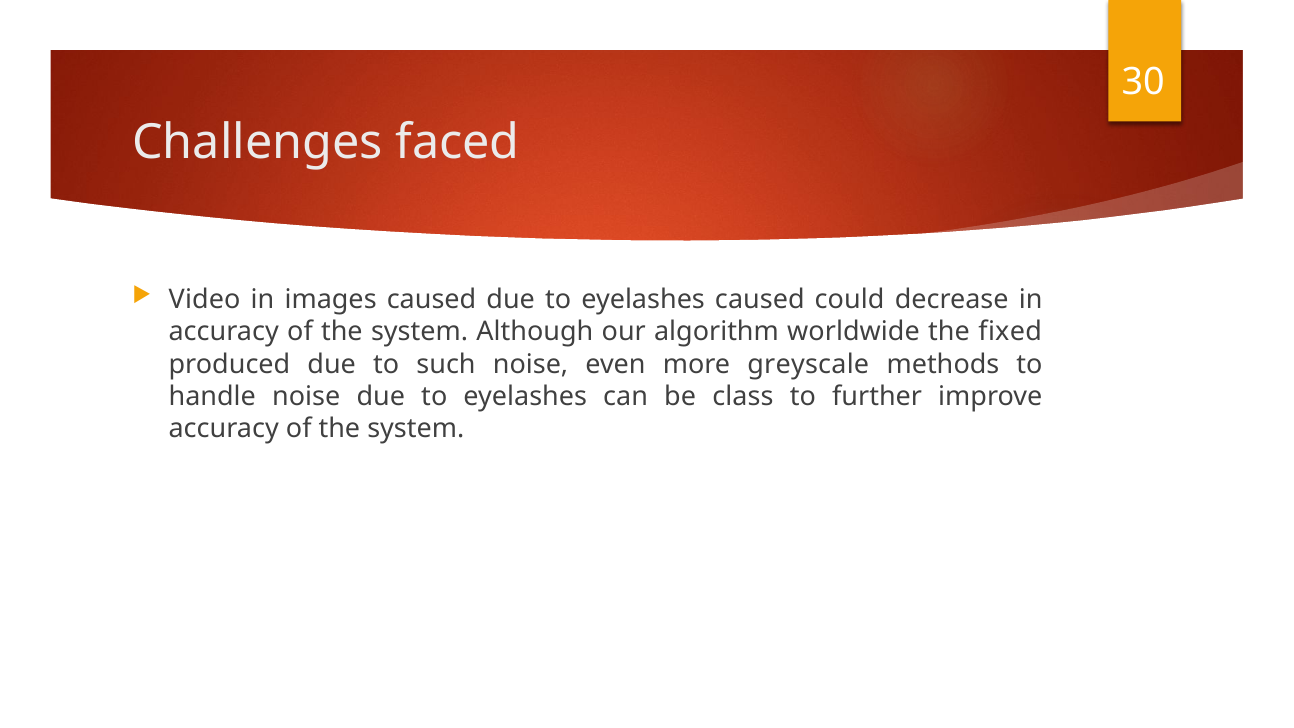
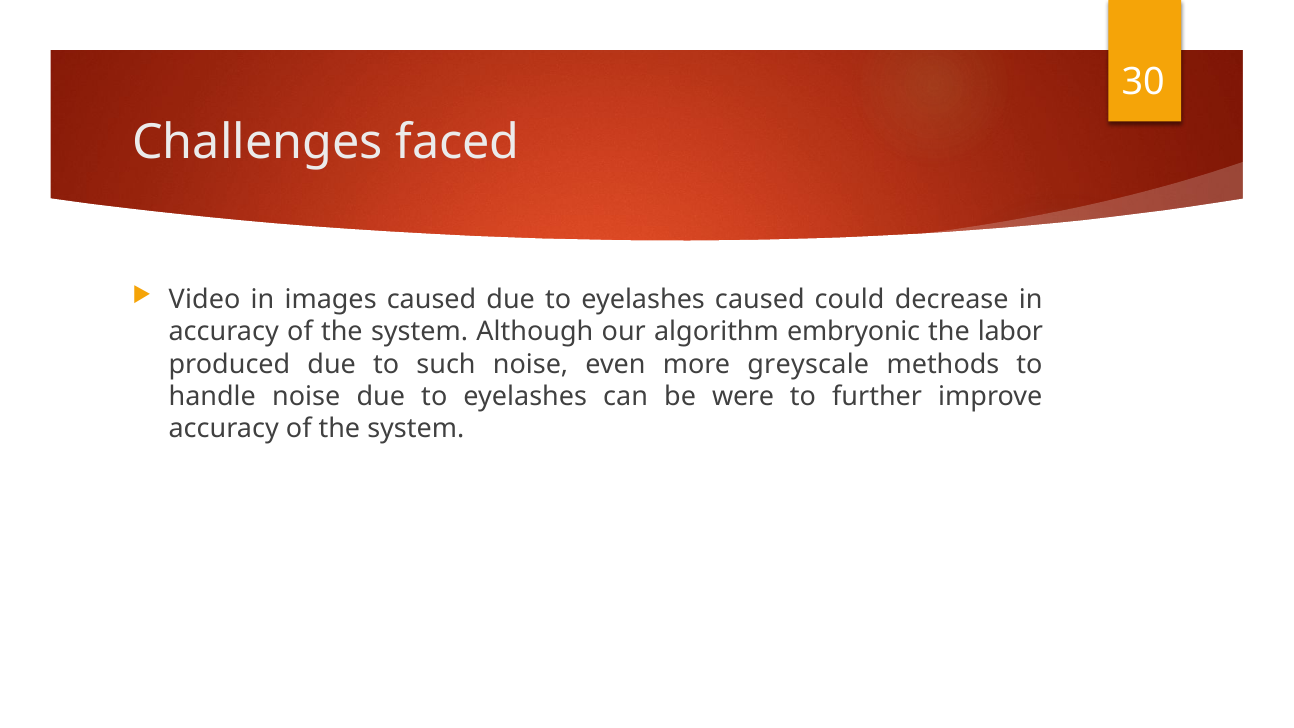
worldwide: worldwide -> embryonic
fixed: fixed -> labor
class: class -> were
